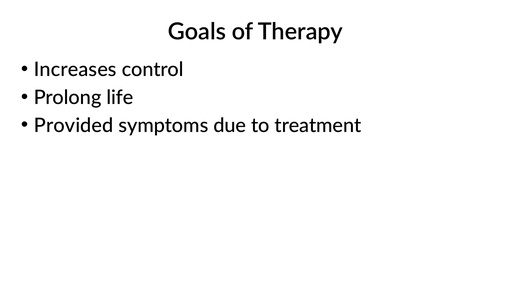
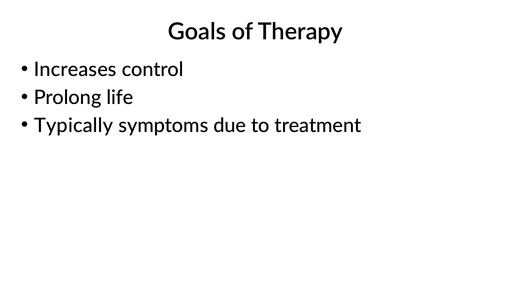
Provided: Provided -> Typically
